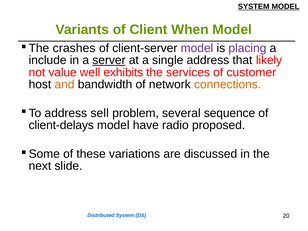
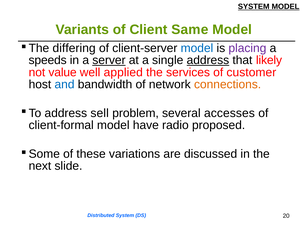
When: When -> Same
crashes: crashes -> differing
model at (197, 48) colour: purple -> blue
include: include -> speeds
address at (208, 60) underline: none -> present
exhibits: exhibits -> applied
and colour: orange -> blue
sequence: sequence -> accesses
client-delays: client-delays -> client-formal
